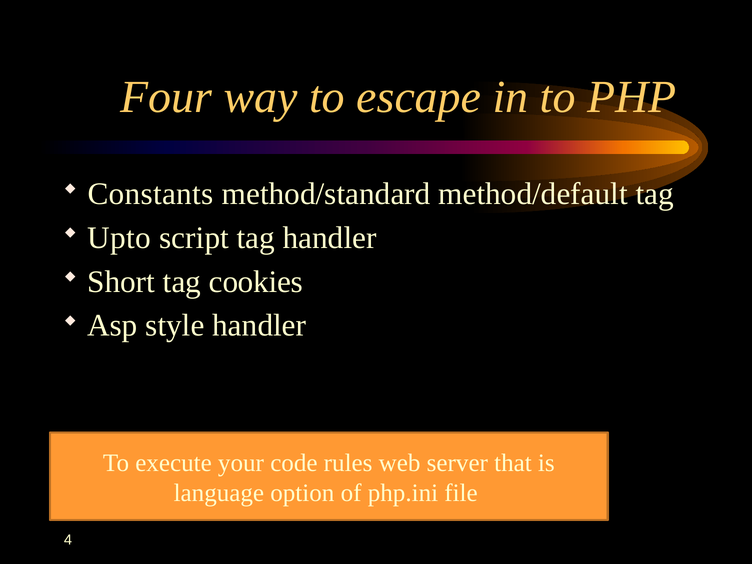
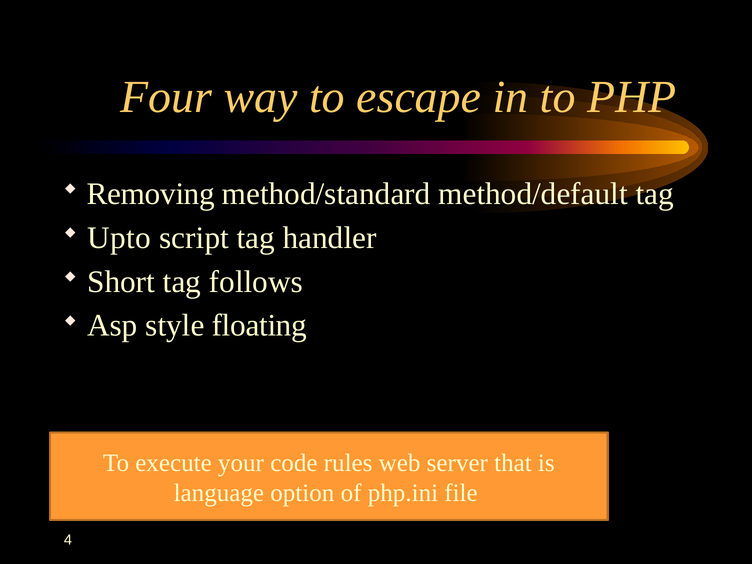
Constants: Constants -> Removing
cookies: cookies -> follows
style handler: handler -> floating
